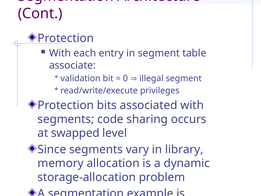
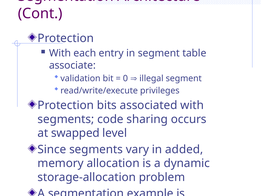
library: library -> added
